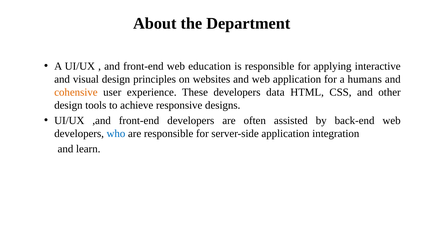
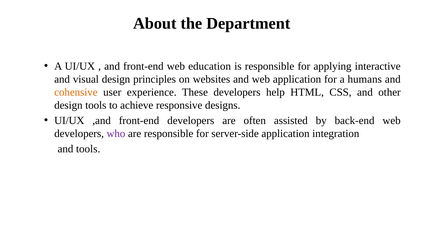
data: data -> help
who colour: blue -> purple
and learn: learn -> tools
